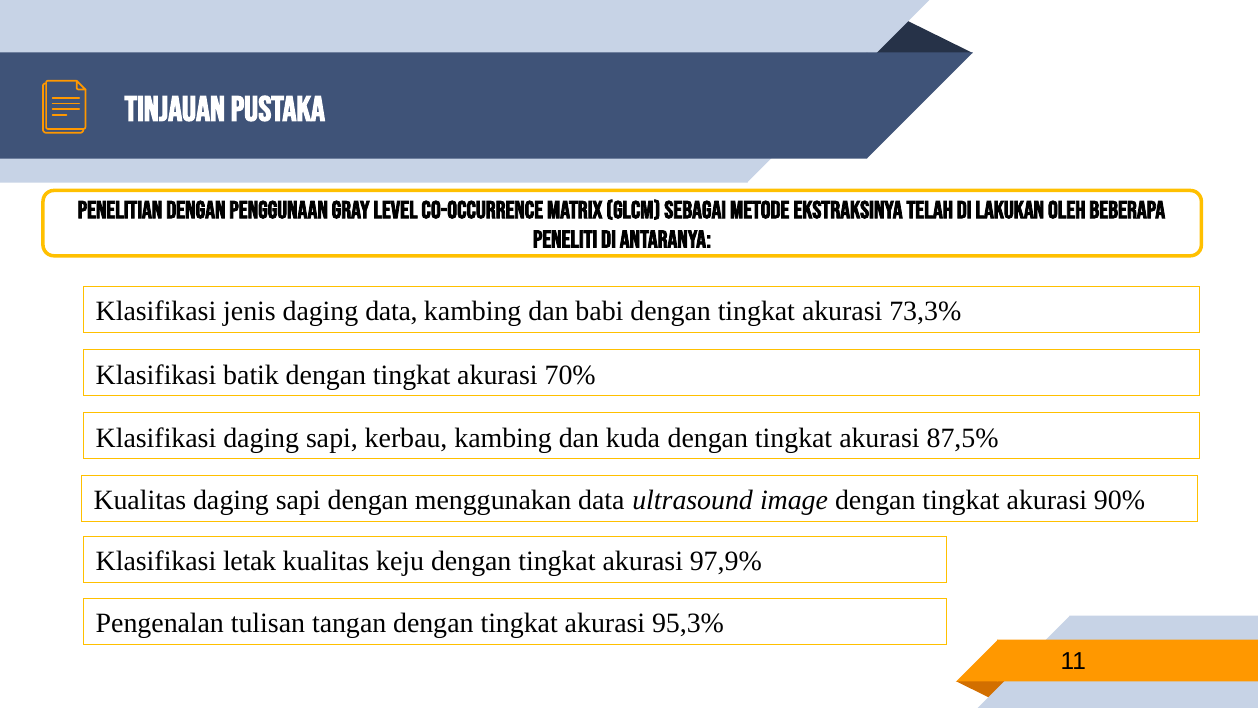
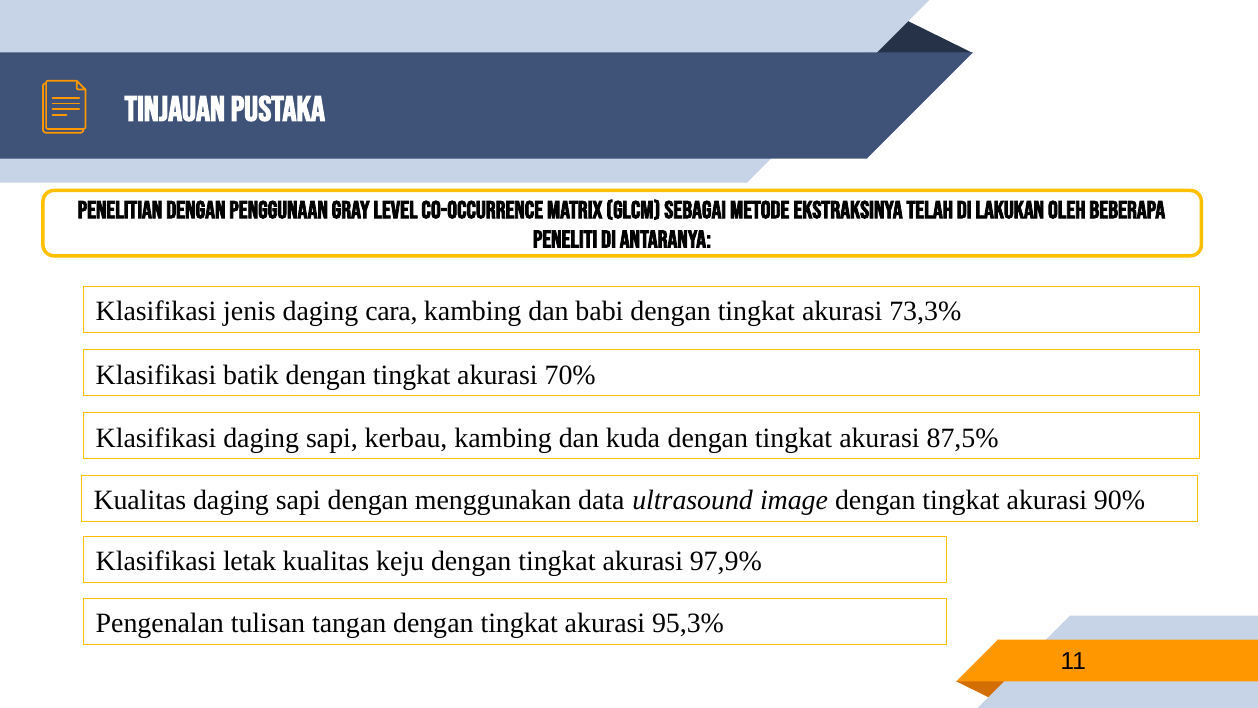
daging data: data -> cara
